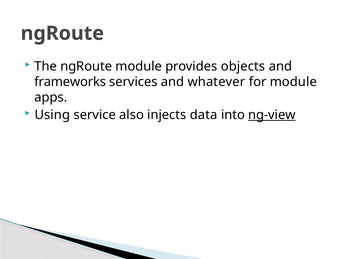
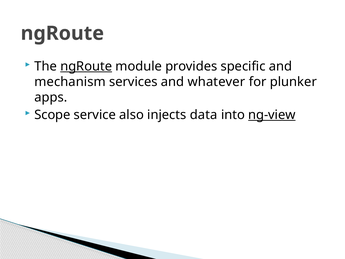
ngRoute at (86, 66) underline: none -> present
objects: objects -> specific
frameworks: frameworks -> mechanism
for module: module -> plunker
Using: Using -> Scope
